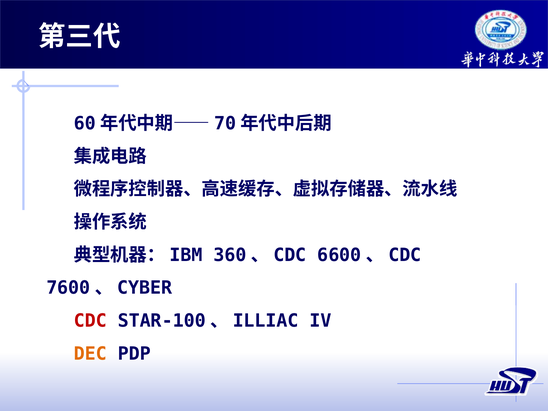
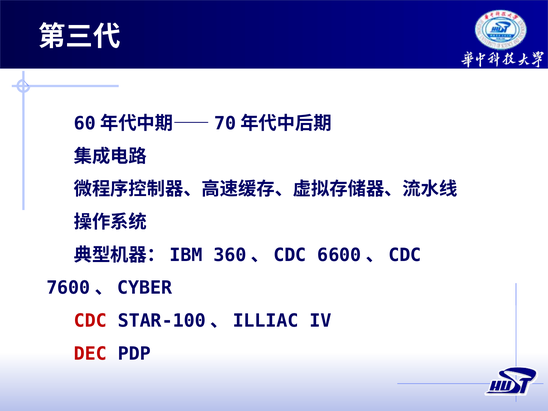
DEC colour: orange -> red
